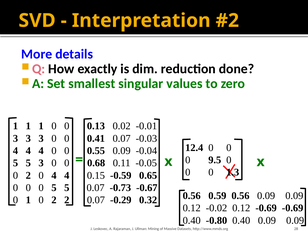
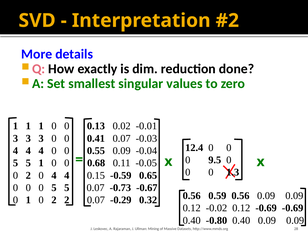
5 3: 3 -> 1
